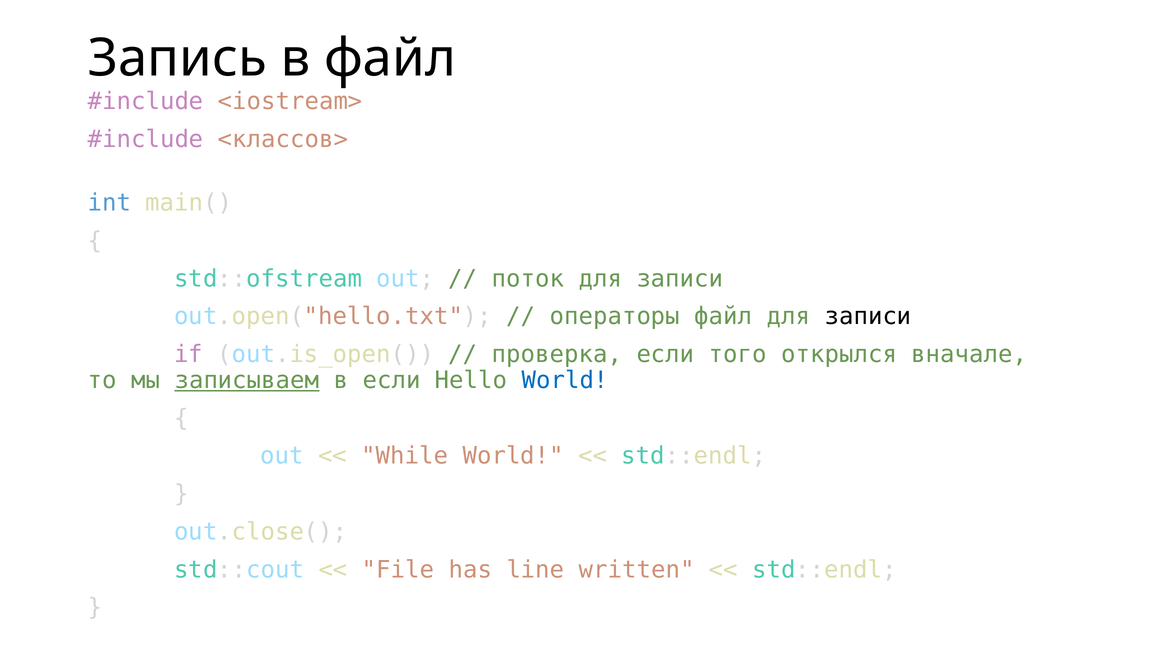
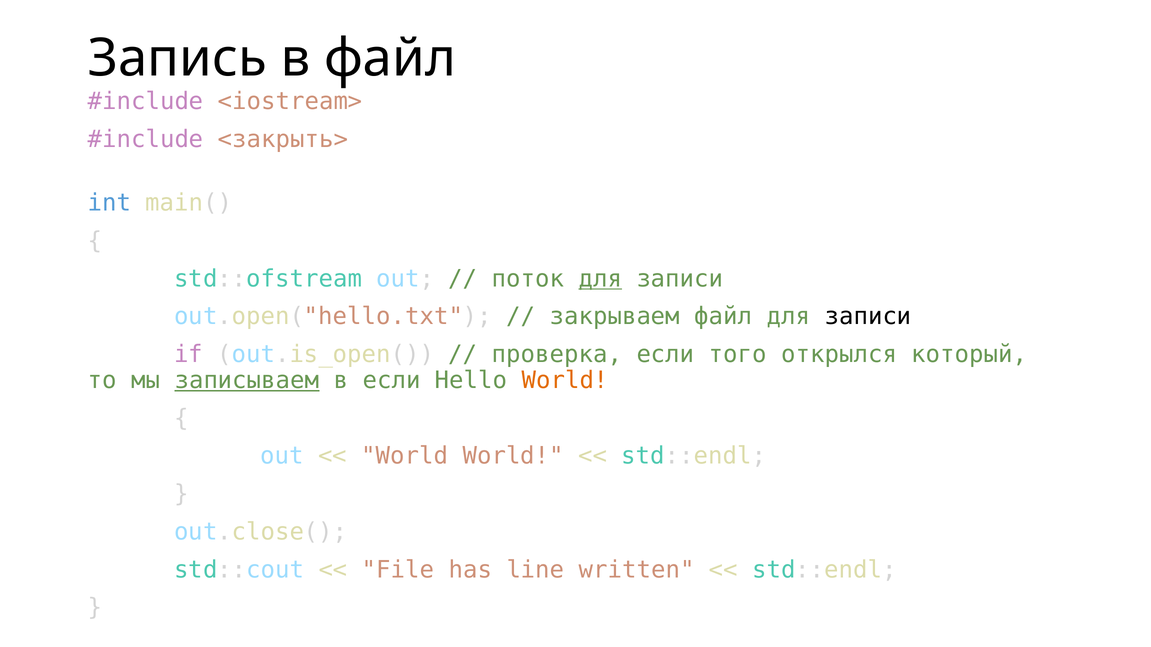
<классов>: <классов> -> <закрыть>
для at (600, 279) underline: none -> present
операторы: операторы -> закрываем
вначале: вначале -> который
World at (565, 381) colour: blue -> orange
While at (405, 456): While -> World
